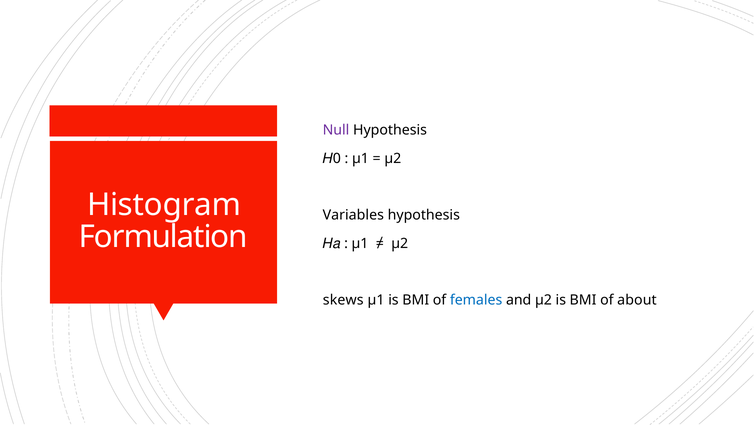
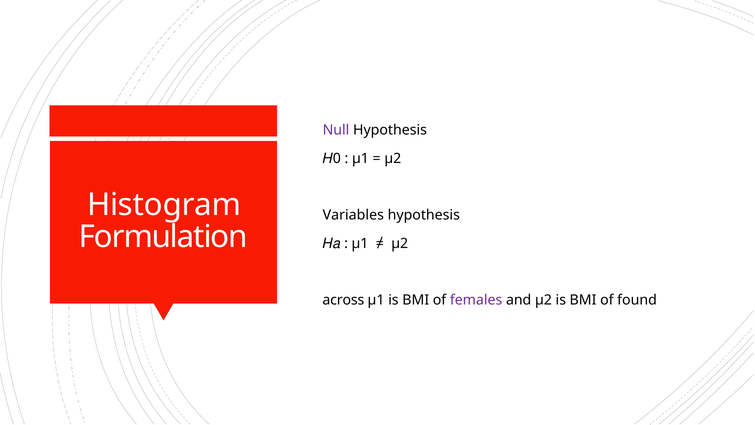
skews: skews -> across
females colour: blue -> purple
about: about -> found
